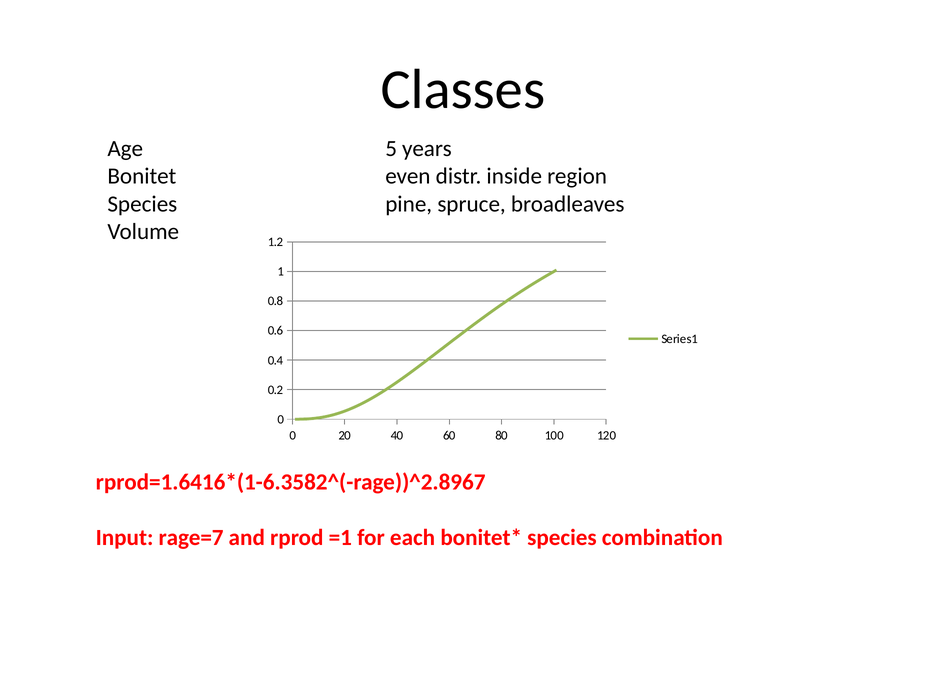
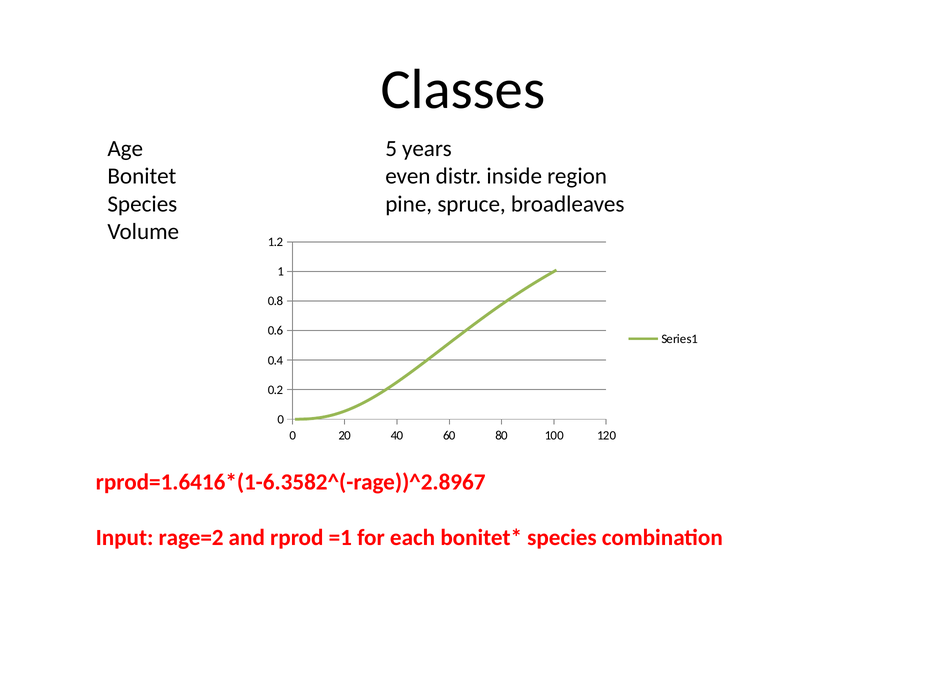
rage=7: rage=7 -> rage=2
